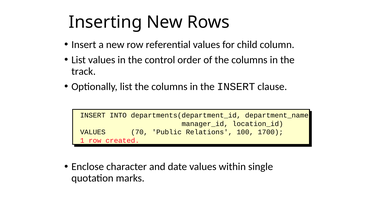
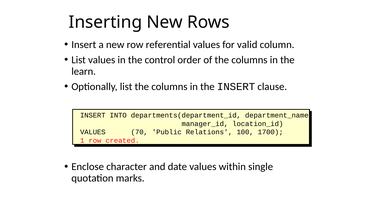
child: child -> valid
track: track -> learn
